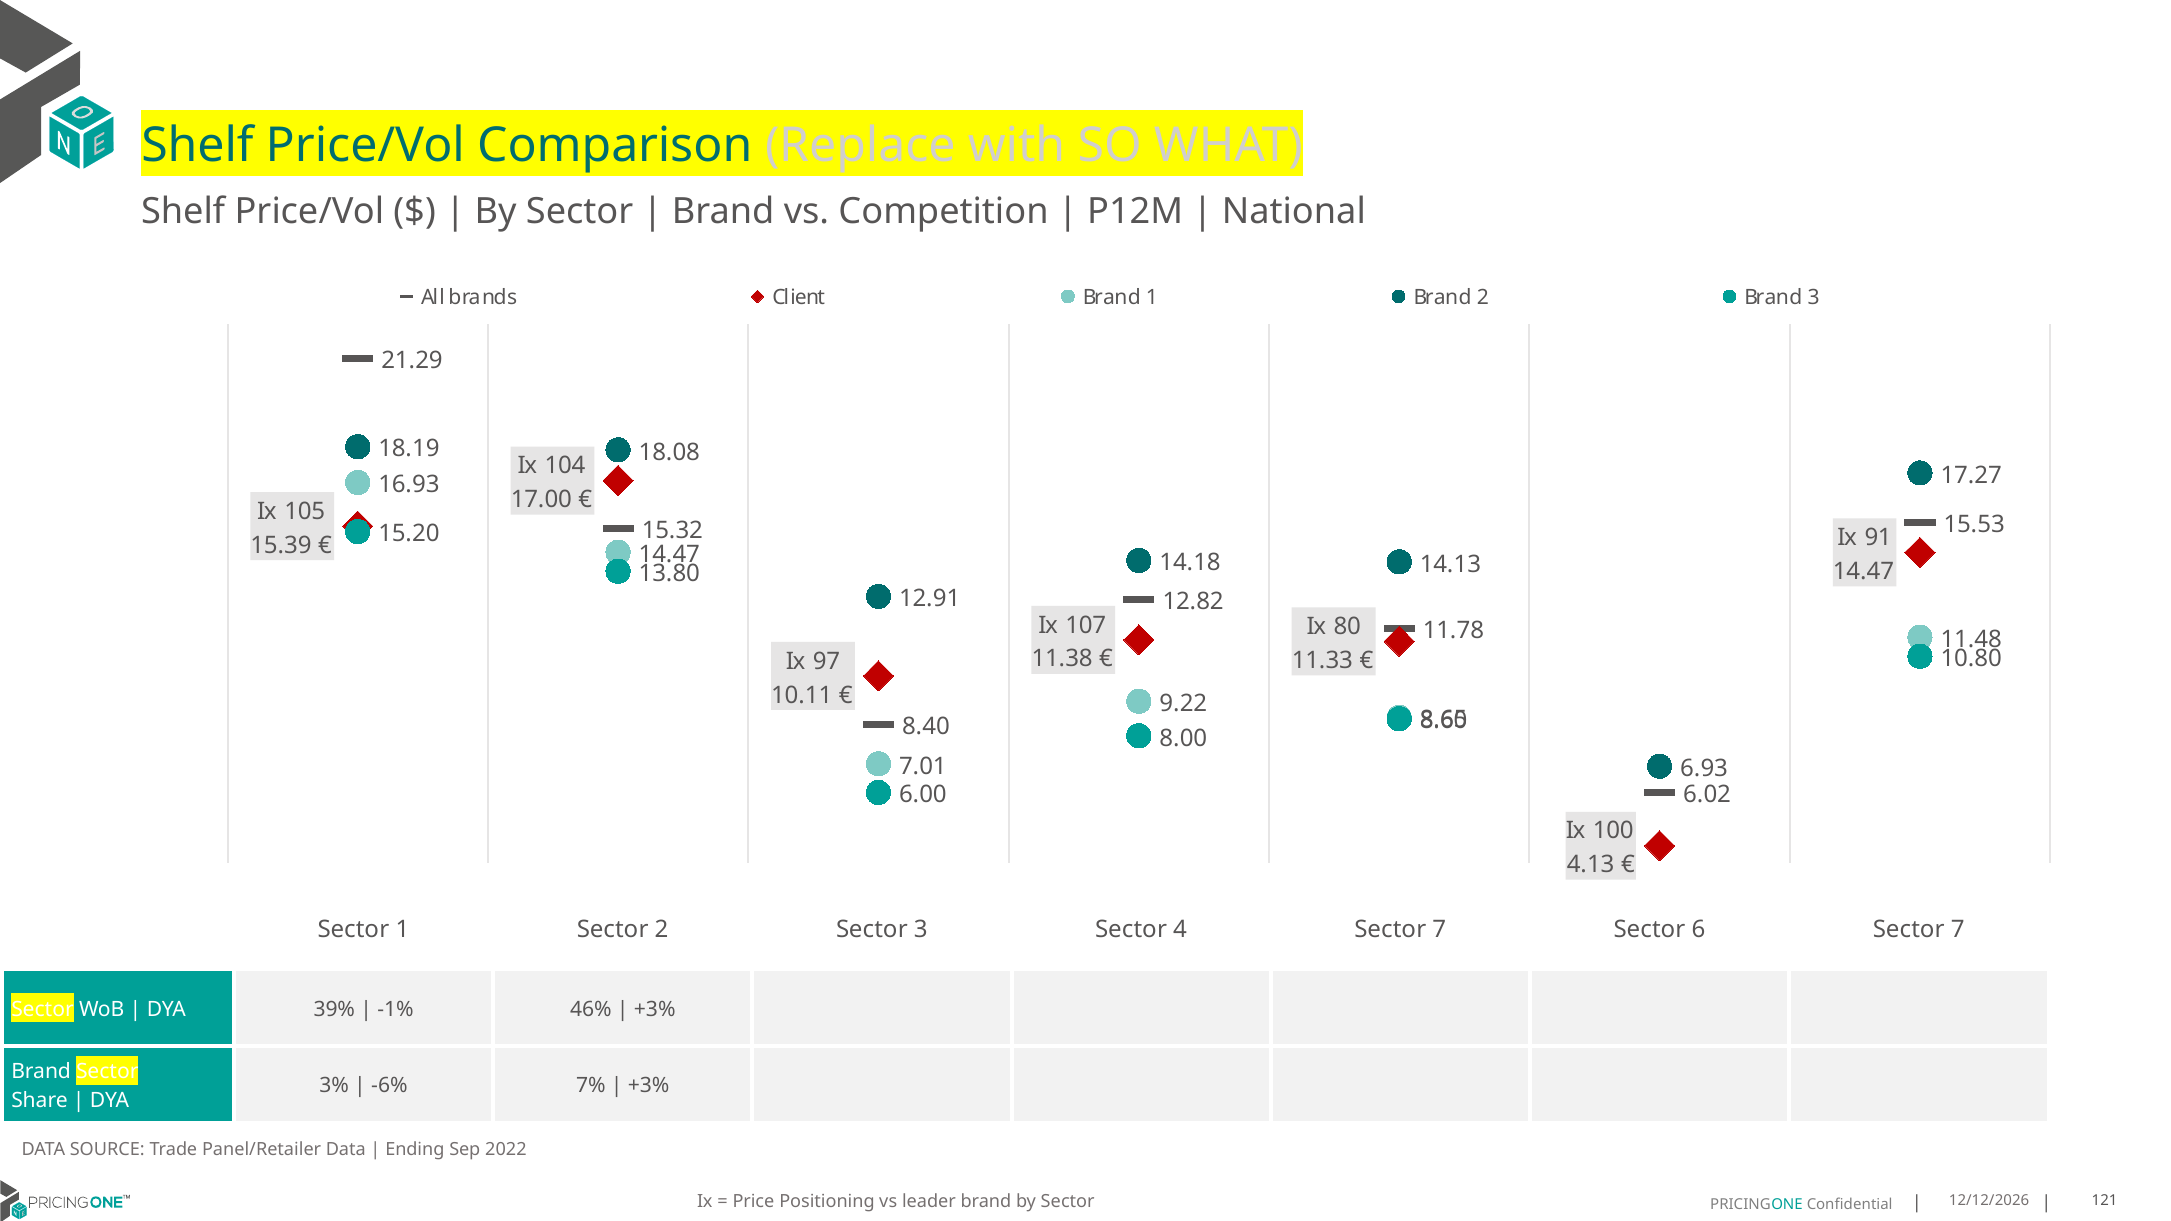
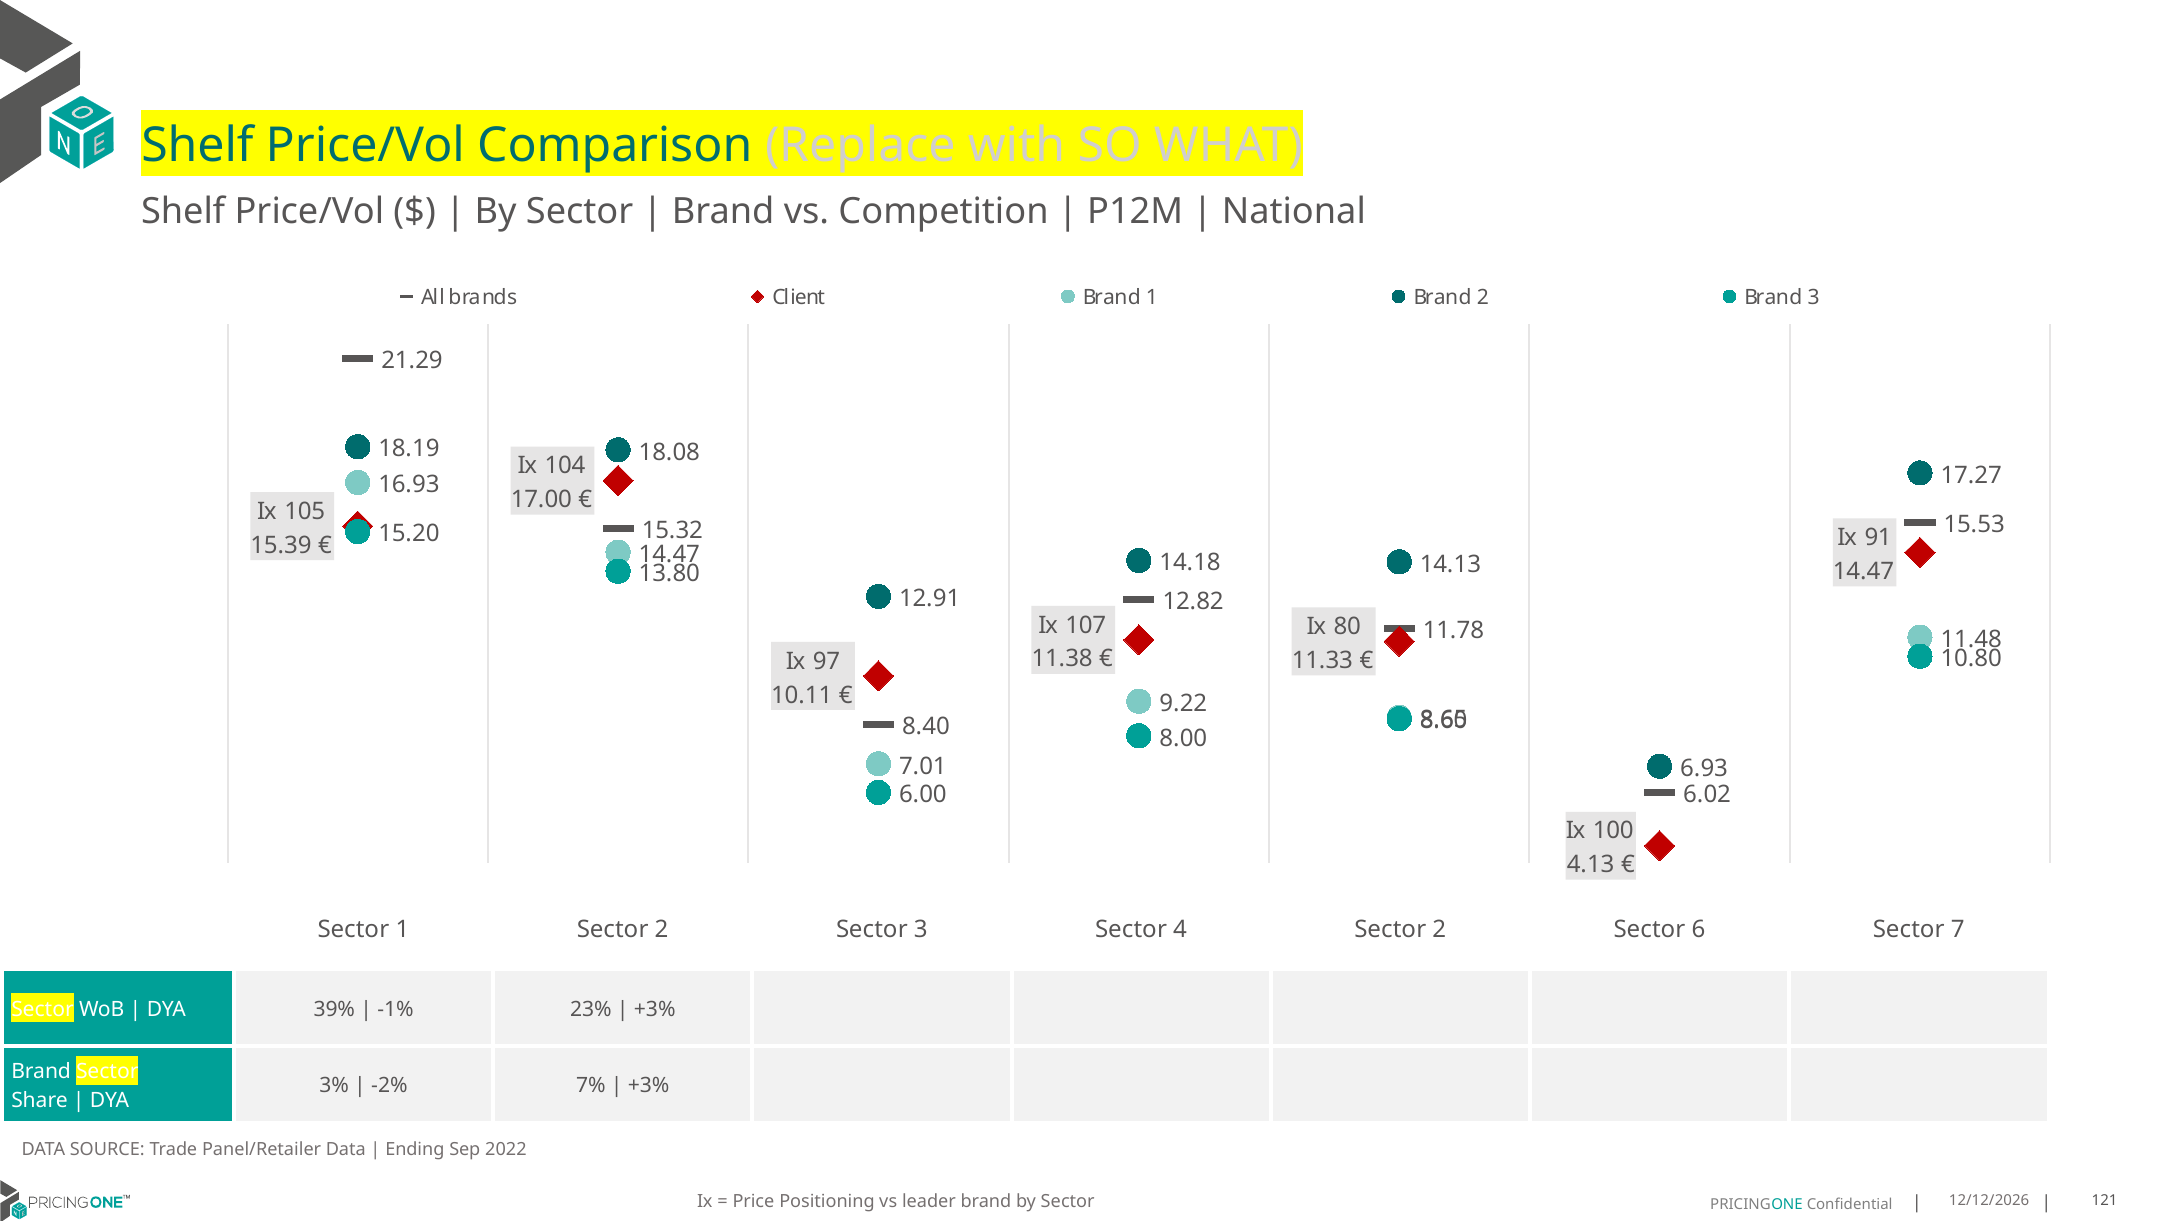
4 Sector 7: 7 -> 2
46%: 46% -> 23%
-6%: -6% -> -2%
